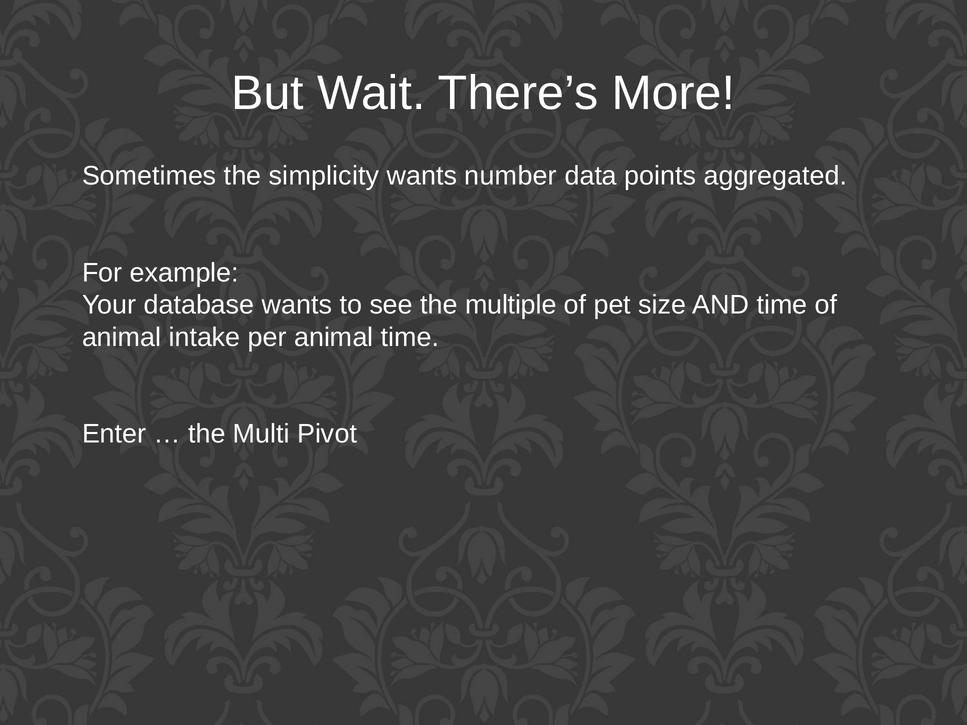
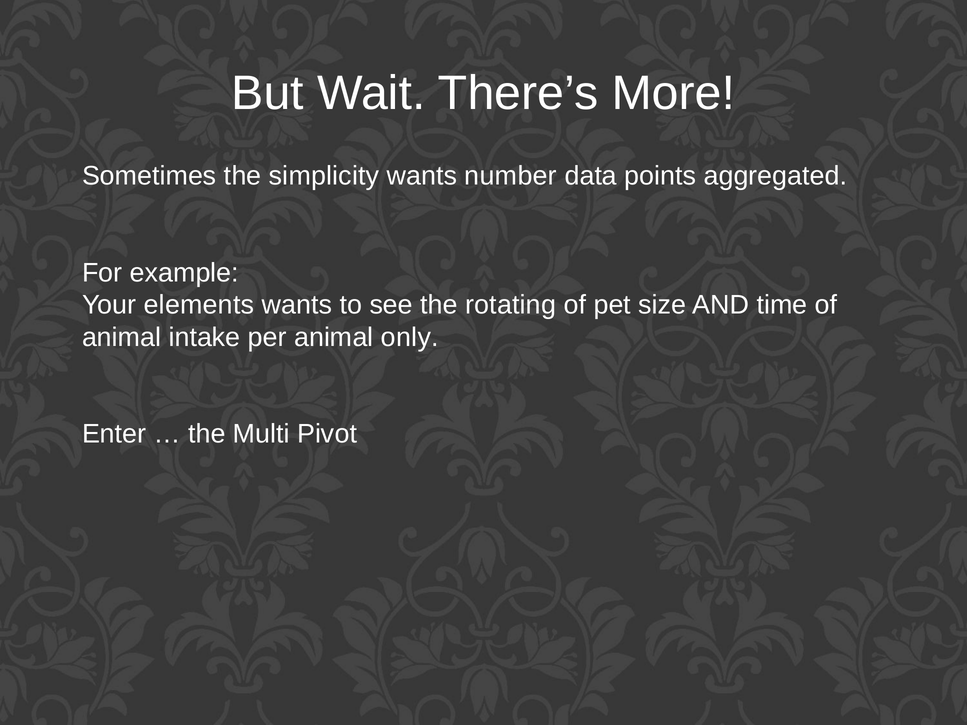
database: database -> elements
multiple: multiple -> rotating
animal time: time -> only
